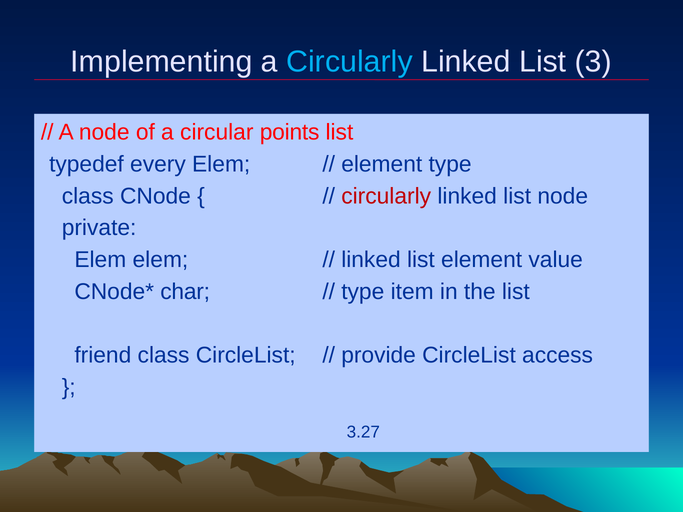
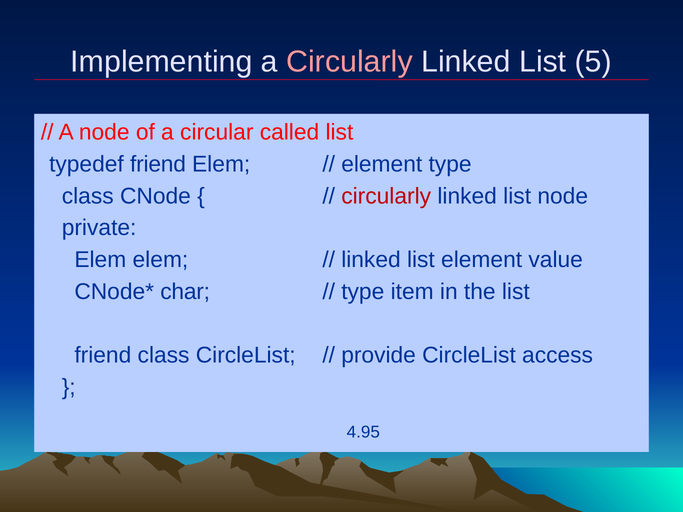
Circularly at (350, 62) colour: light blue -> pink
3: 3 -> 5
points: points -> called
typedef every: every -> friend
3.27: 3.27 -> 4.95
